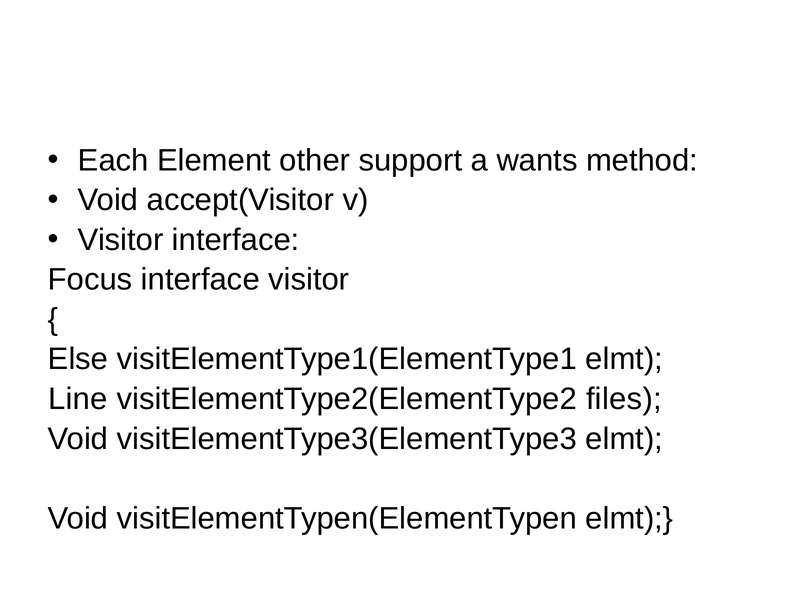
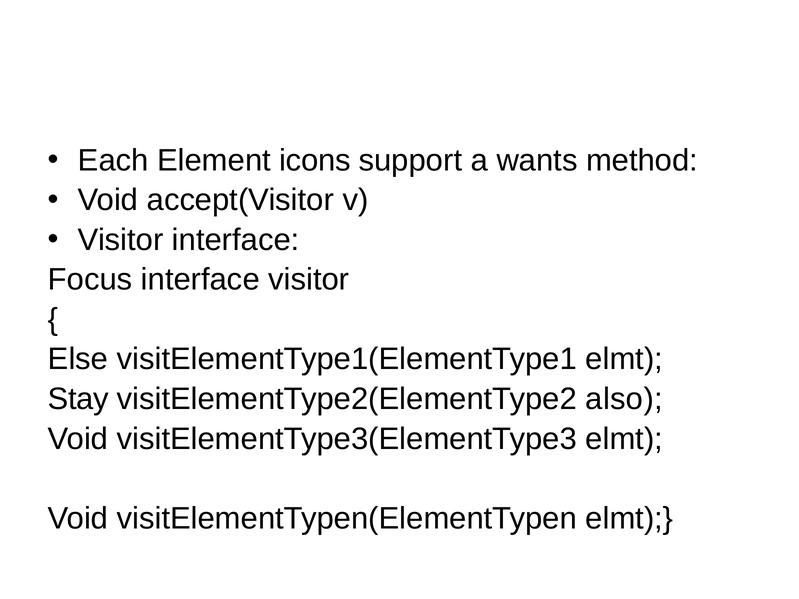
other: other -> icons
Line: Line -> Stay
files: files -> also
